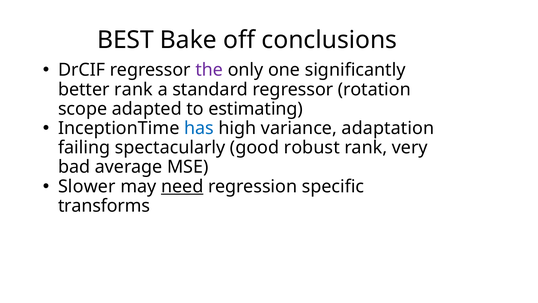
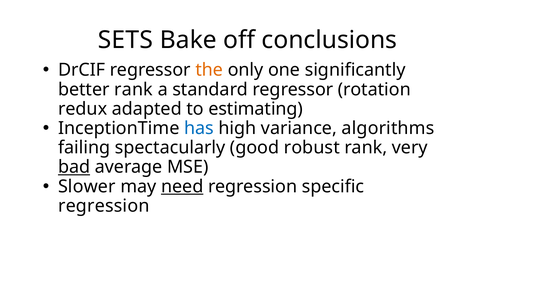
BEST: BEST -> SETS
the colour: purple -> orange
scope: scope -> redux
adaptation: adaptation -> algorithms
bad underline: none -> present
transforms at (104, 206): transforms -> regression
